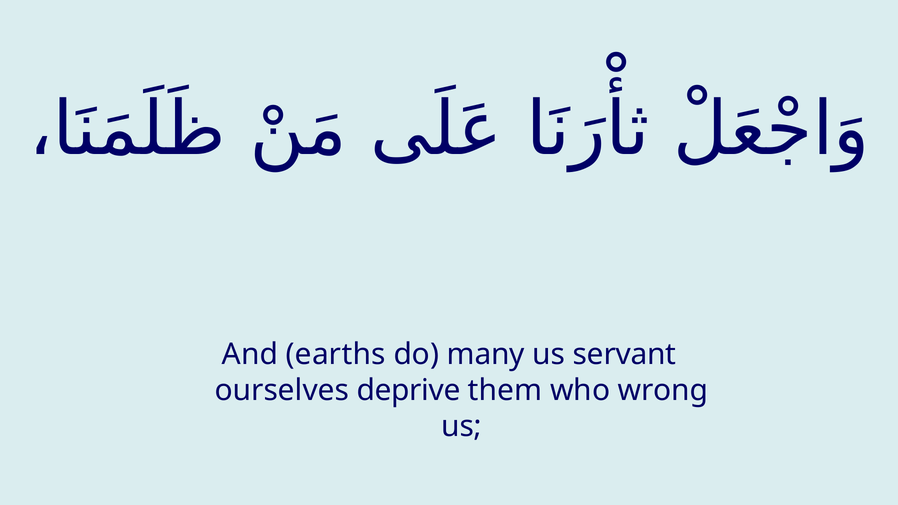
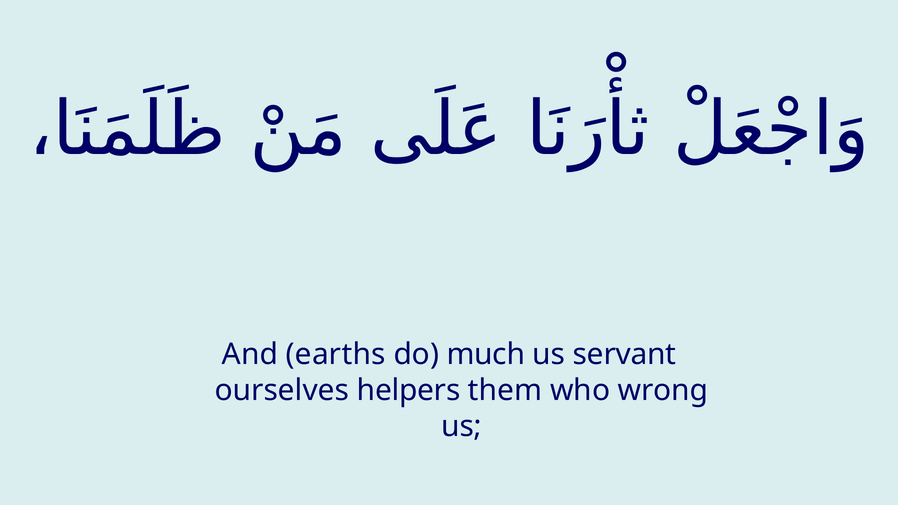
many: many -> much
deprive: deprive -> helpers
